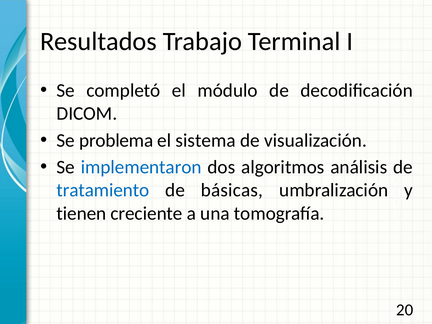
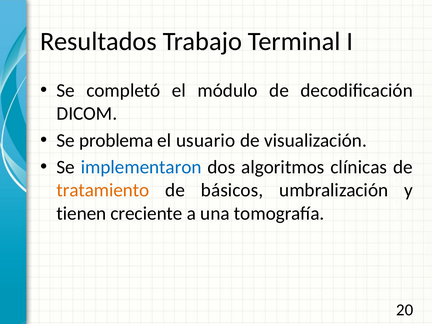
sistema: sistema -> usuario
análisis: análisis -> clínicas
tratamiento colour: blue -> orange
básicas: básicas -> básicos
